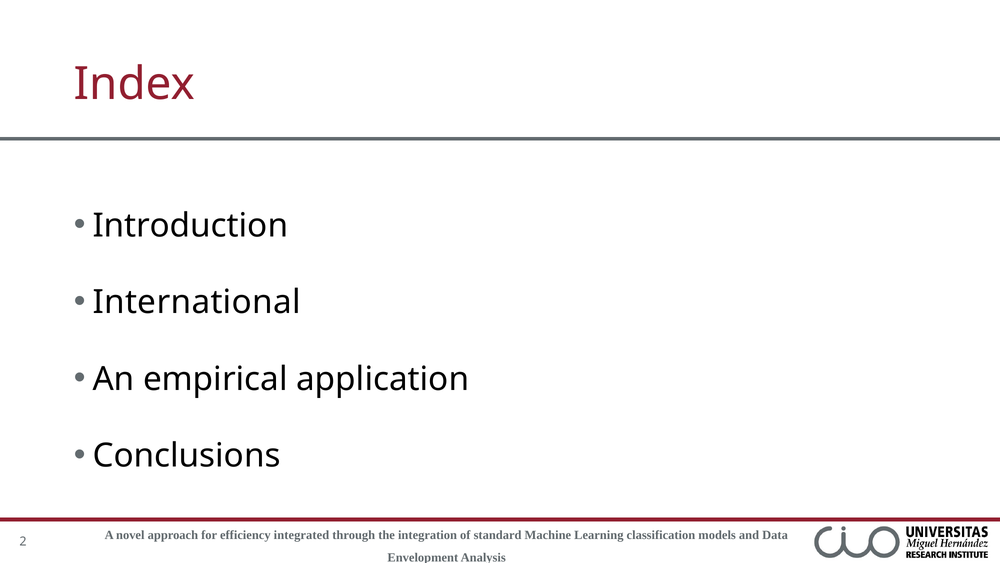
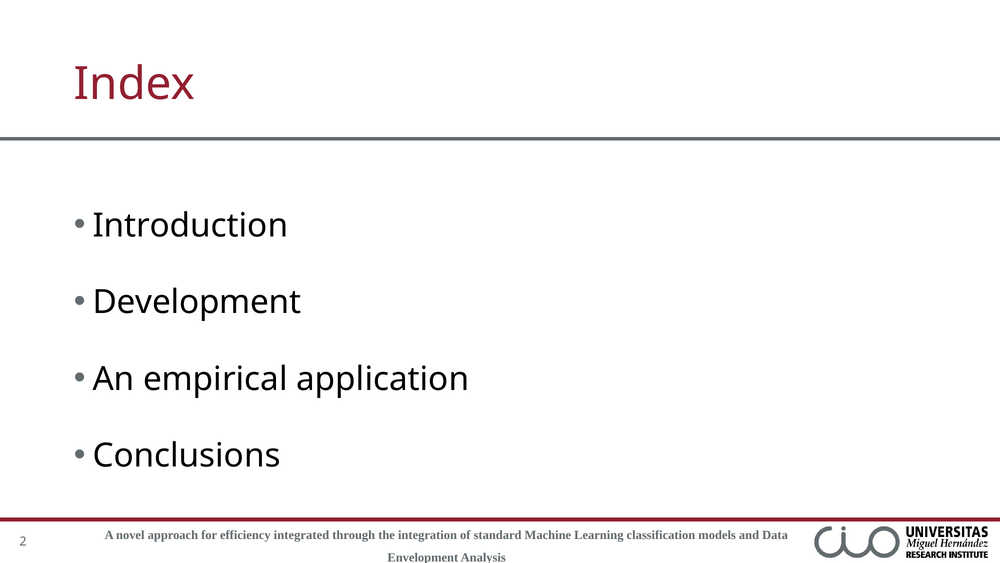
International: International -> Development
